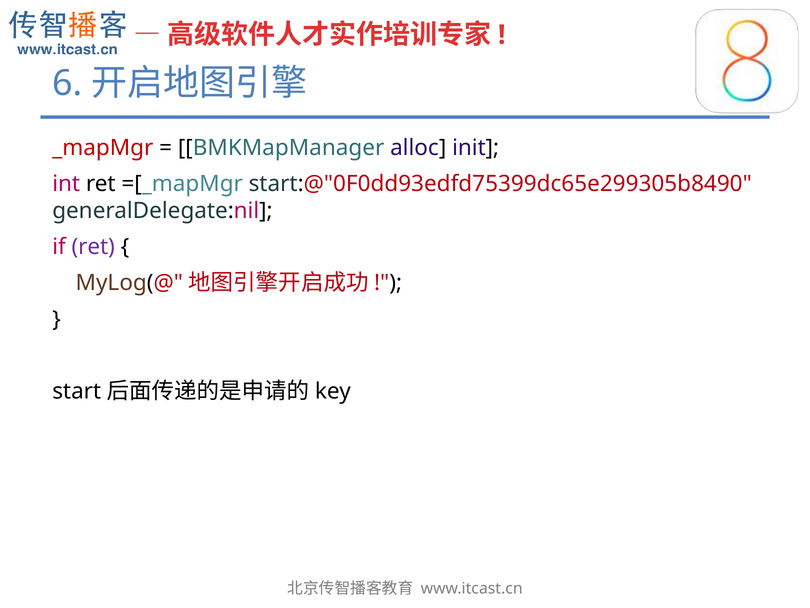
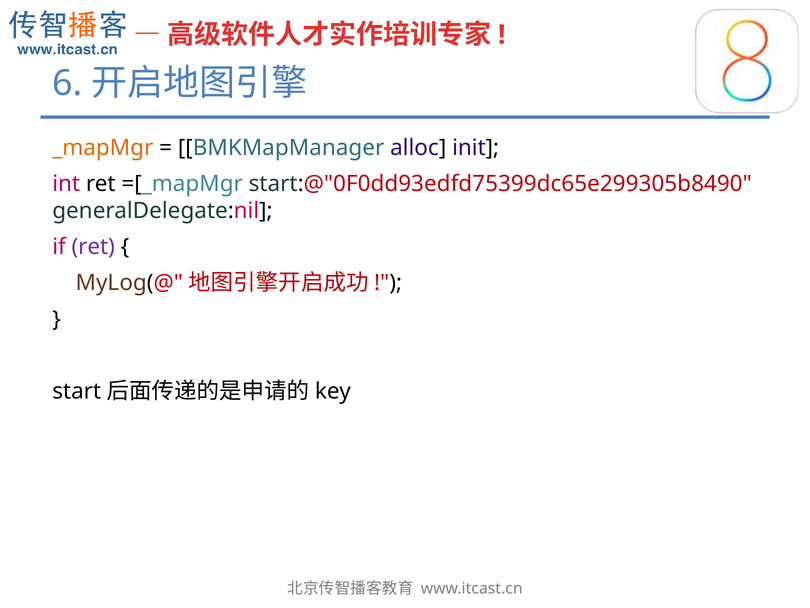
_mapMgr colour: red -> orange
